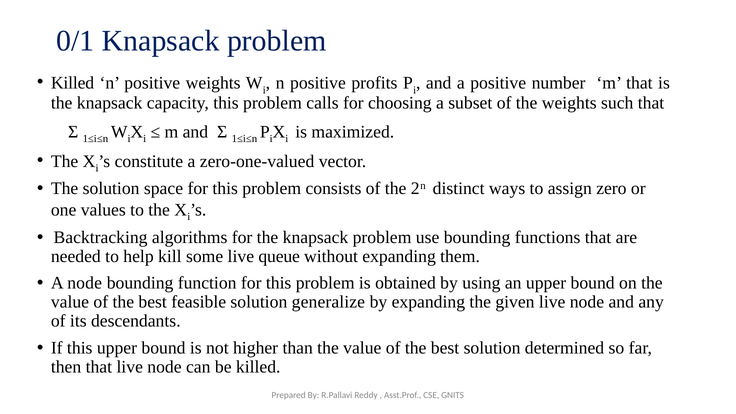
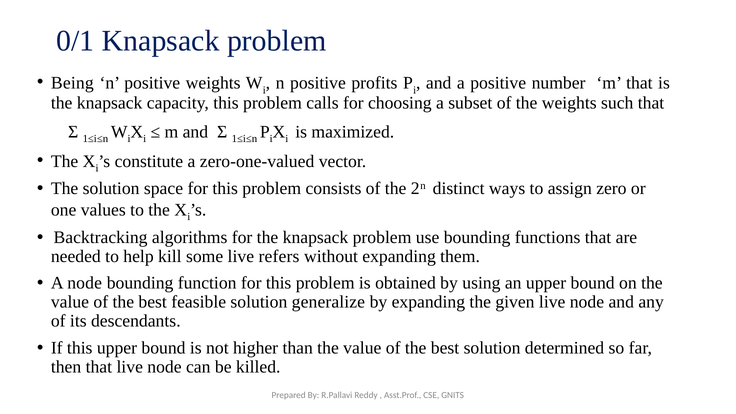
Killed at (73, 83): Killed -> Being
queue: queue -> refers
